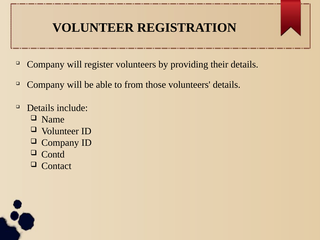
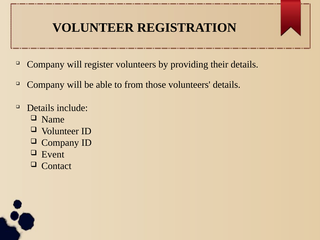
Contd: Contd -> Event
